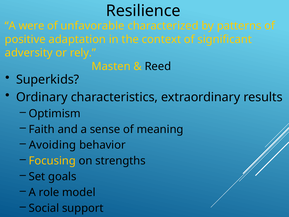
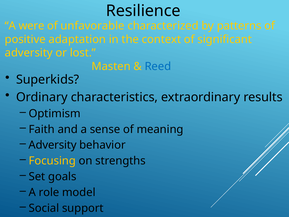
rely: rely -> lost
Reed colour: black -> blue
Avoiding at (52, 145): Avoiding -> Adversity
